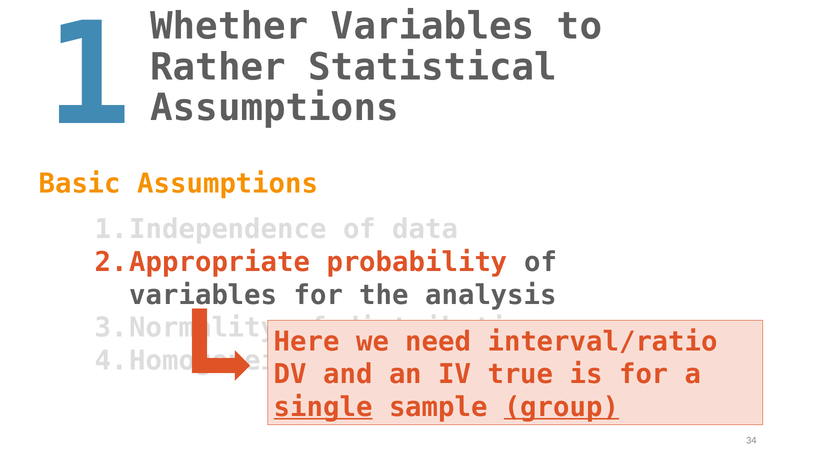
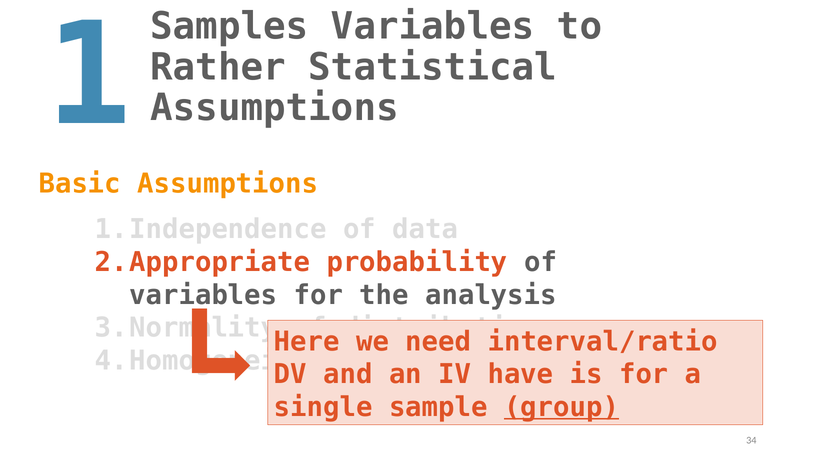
Whether: Whether -> Samples
true: true -> have
single underline: present -> none
